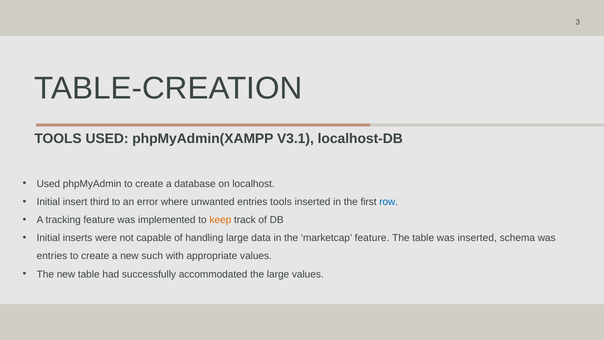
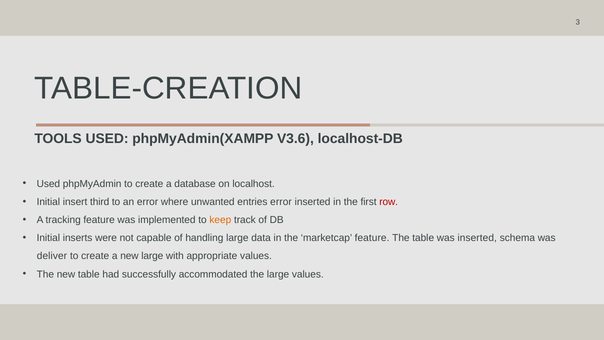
V3.1: V3.1 -> V3.6
entries tools: tools -> error
row colour: blue -> red
entries at (52, 256): entries -> deliver
new such: such -> large
